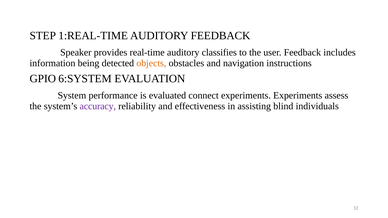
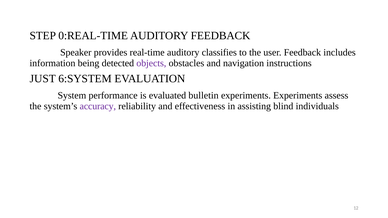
1:REAL-TIME: 1:REAL-TIME -> 0:REAL-TIME
objects colour: orange -> purple
GPIO: GPIO -> JUST
connect: connect -> bulletin
